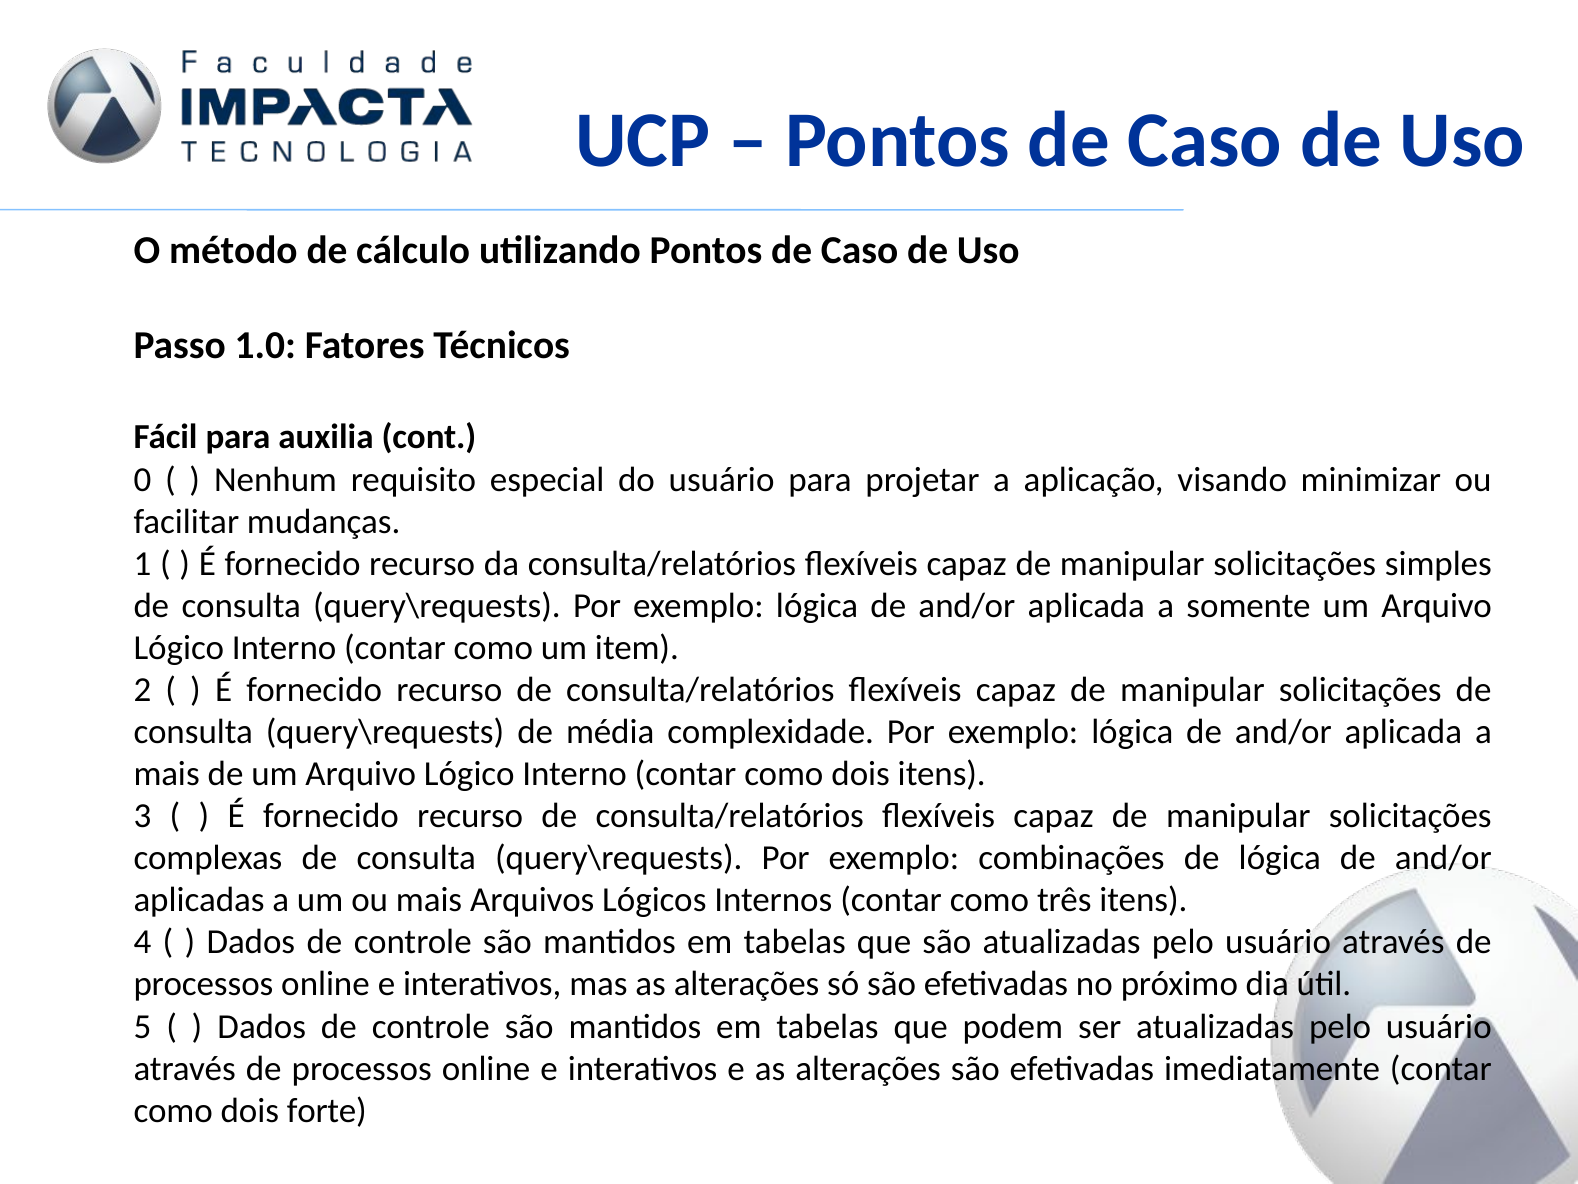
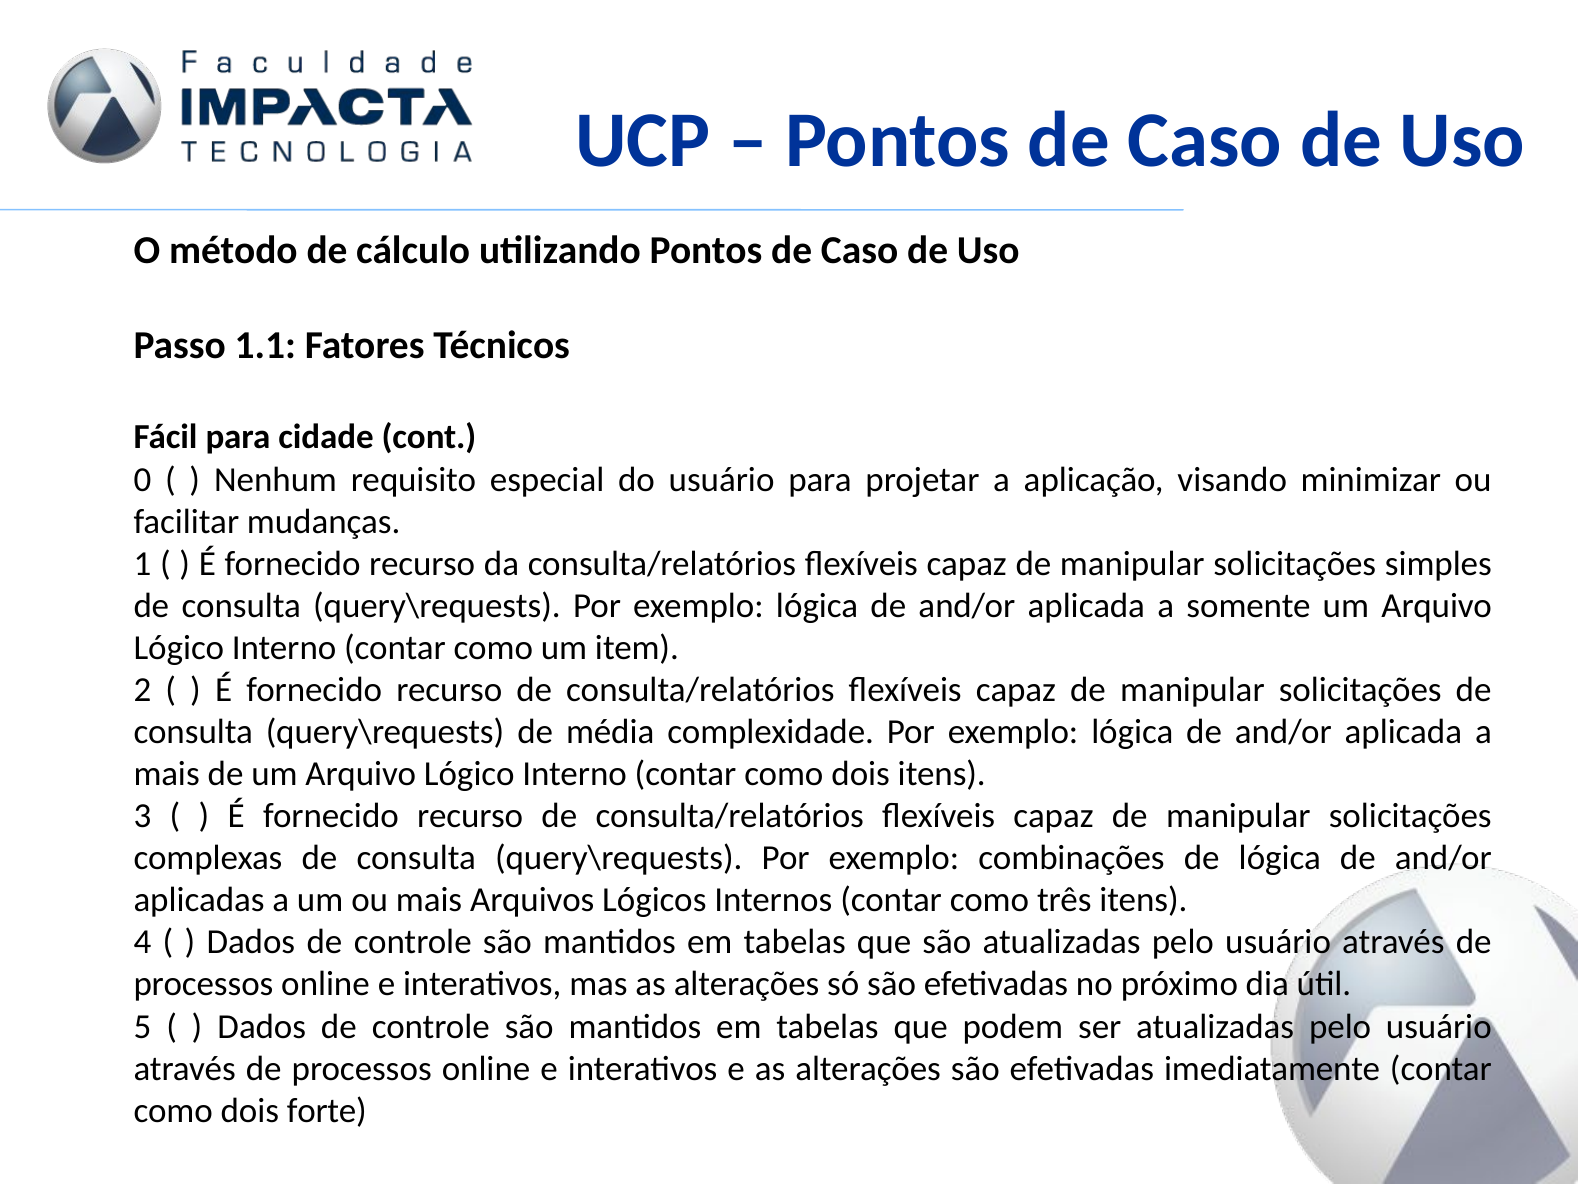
1.0: 1.0 -> 1.1
auxilia: auxilia -> cidade
